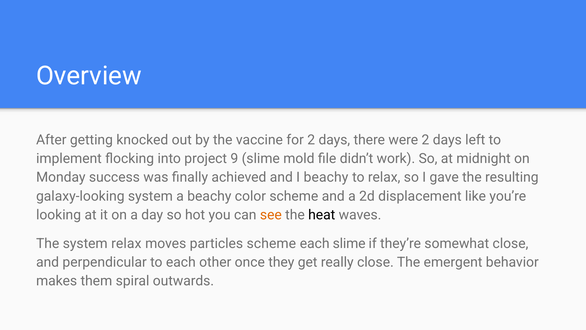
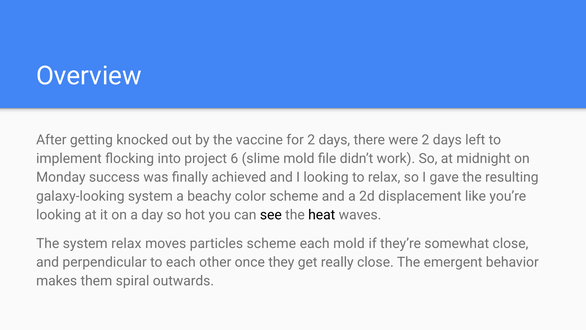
9: 9 -> 6
I beachy: beachy -> looking
see colour: orange -> black
each slime: slime -> mold
